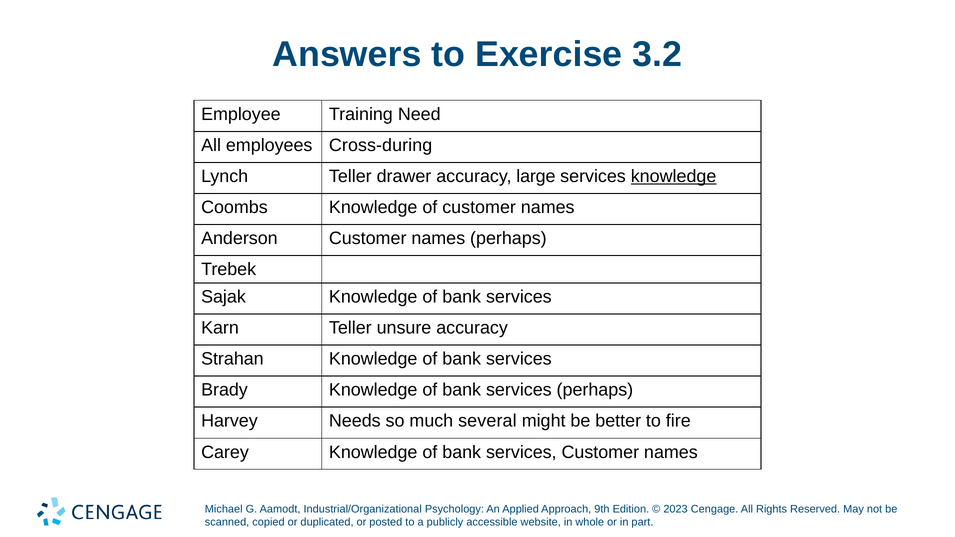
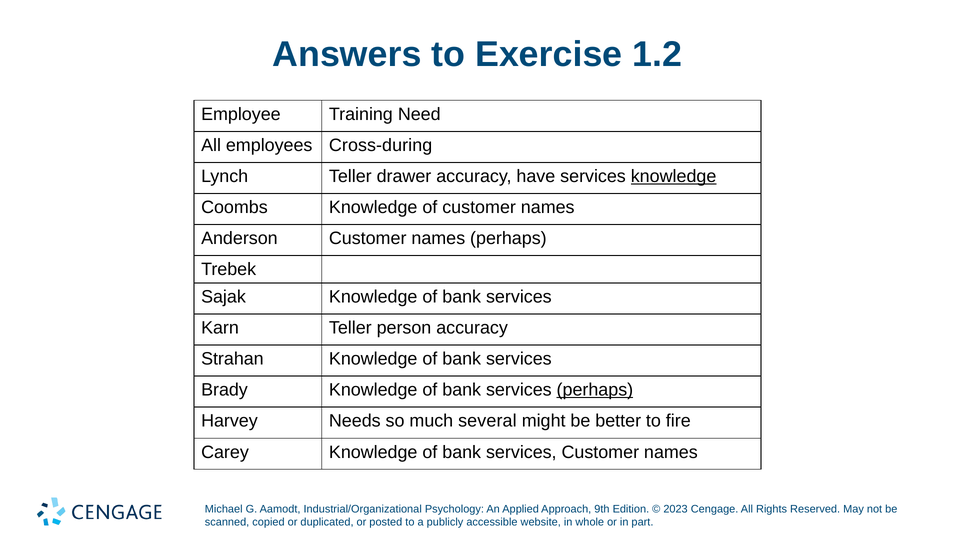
3.2: 3.2 -> 1.2
large: large -> have
unsure: unsure -> person
perhaps at (595, 390) underline: none -> present
